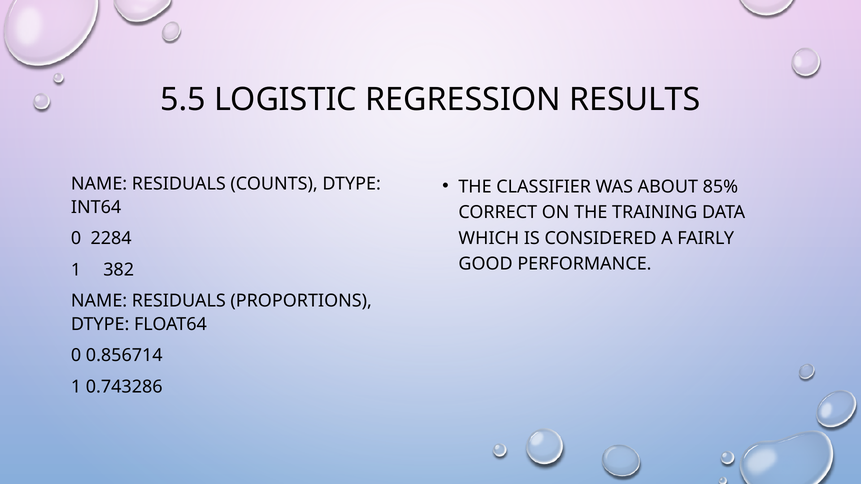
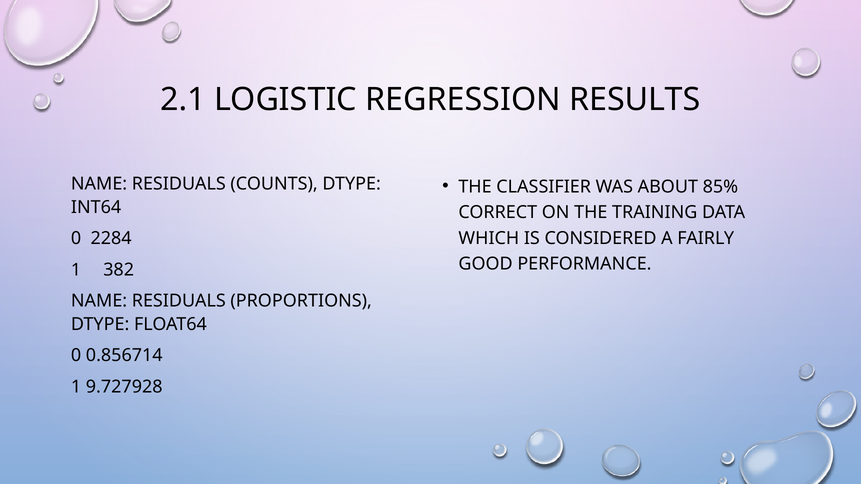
5.5: 5.5 -> 2.1
0.743286: 0.743286 -> 9.727928
